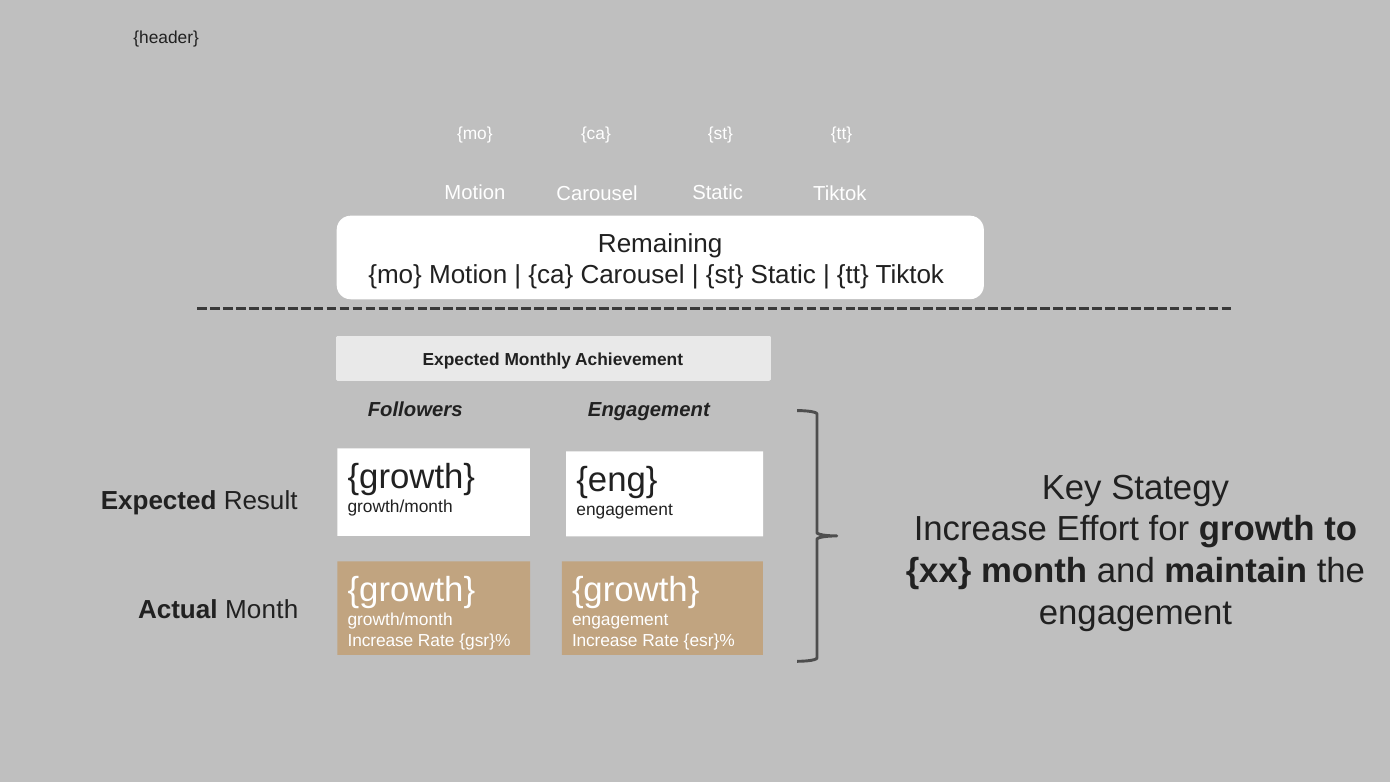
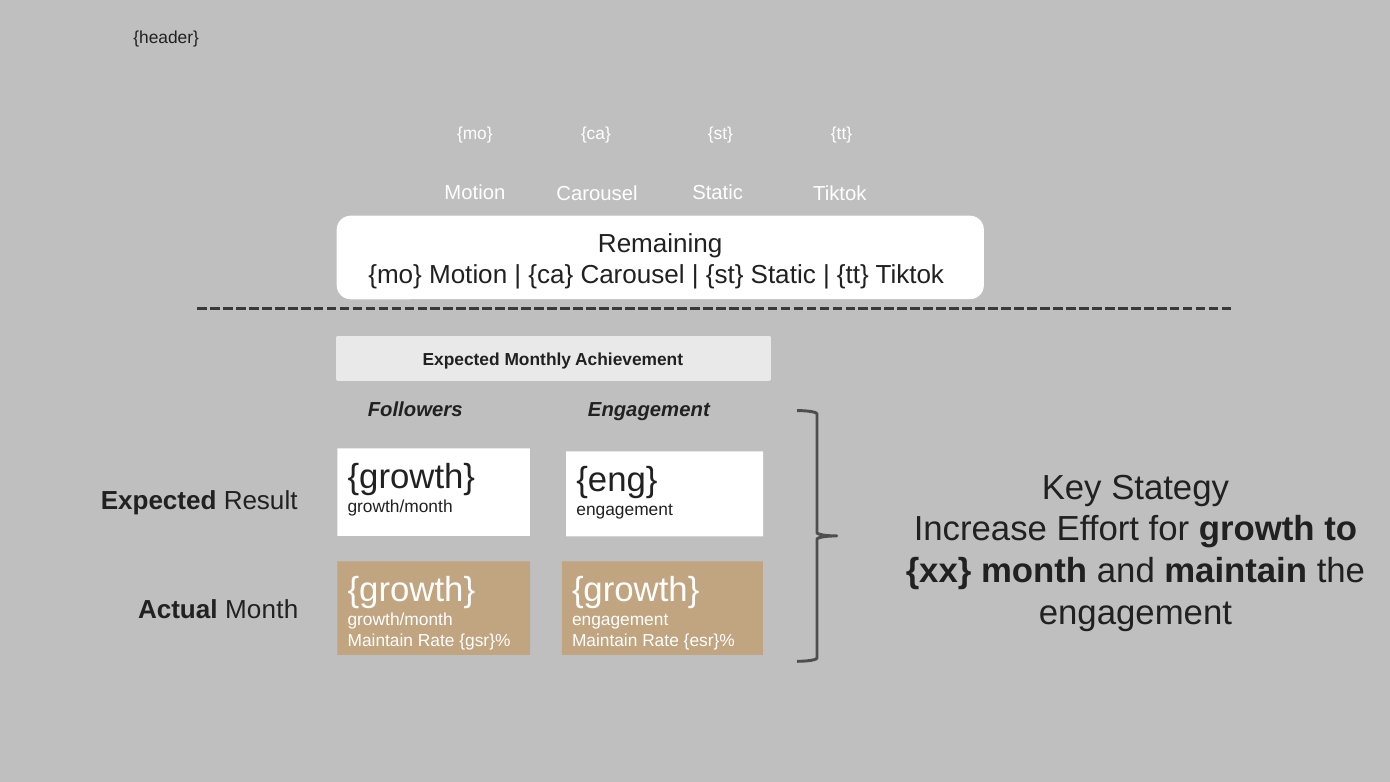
Increase at (380, 641): Increase -> Maintain
Increase at (605, 641): Increase -> Maintain
